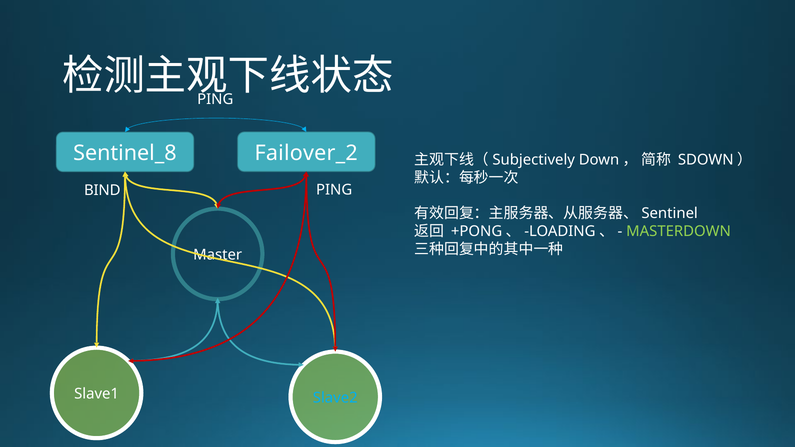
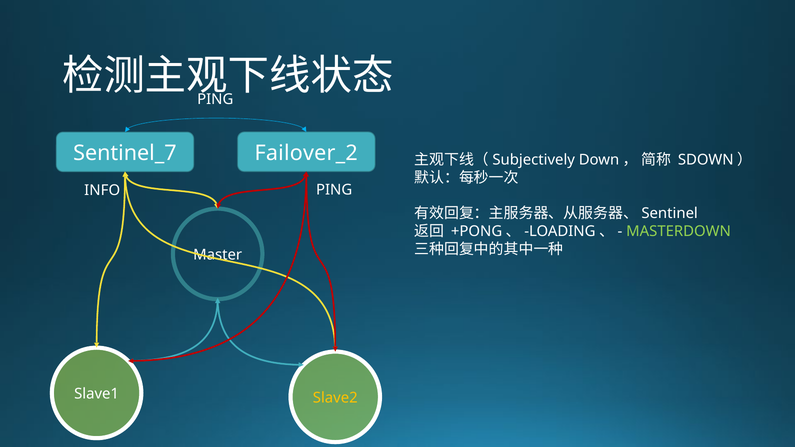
Sentinel_8: Sentinel_8 -> Sentinel_7
BIND: BIND -> INFO
Slave2 colour: light blue -> yellow
